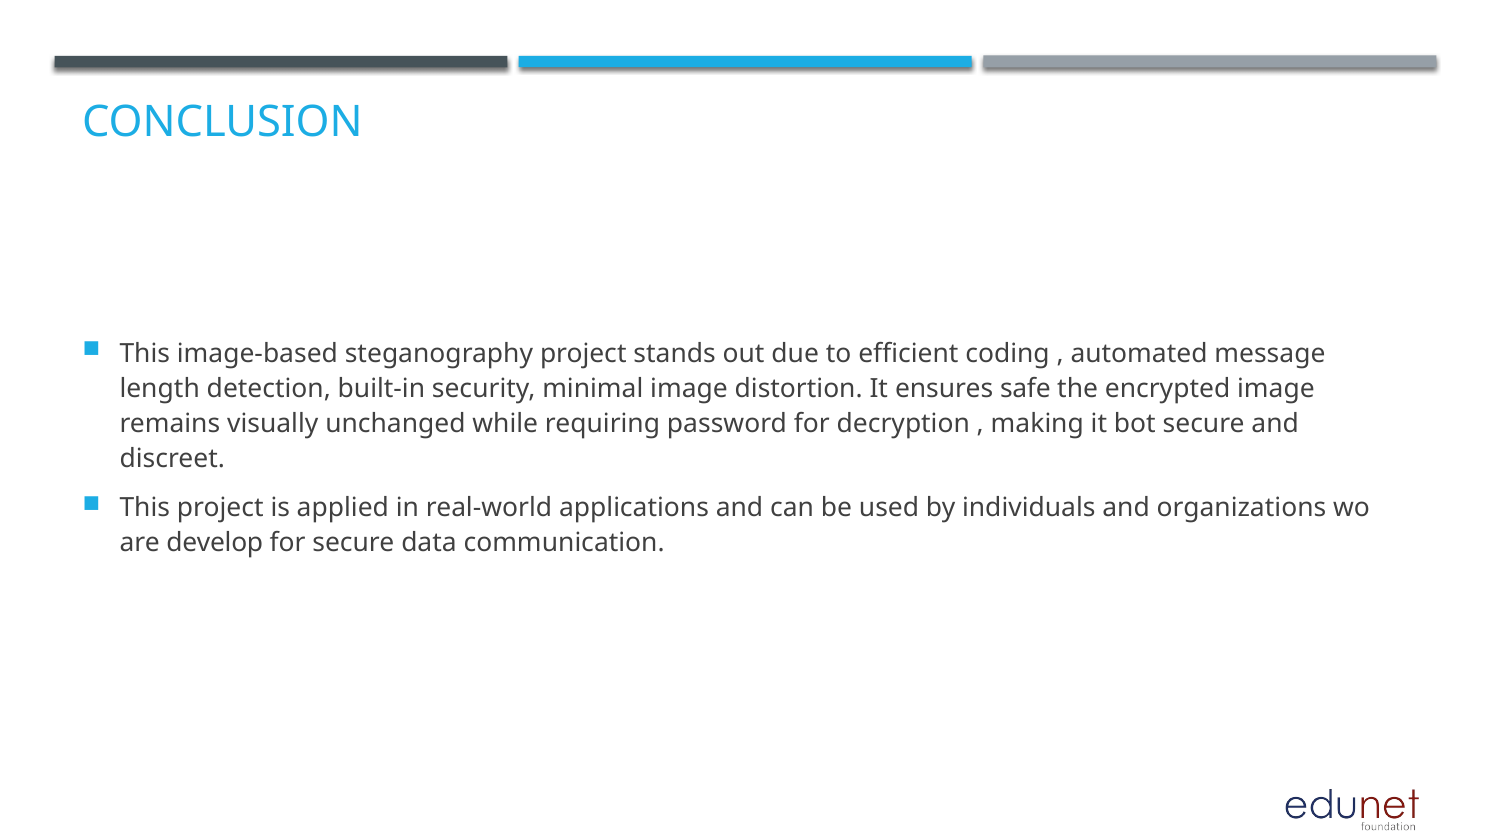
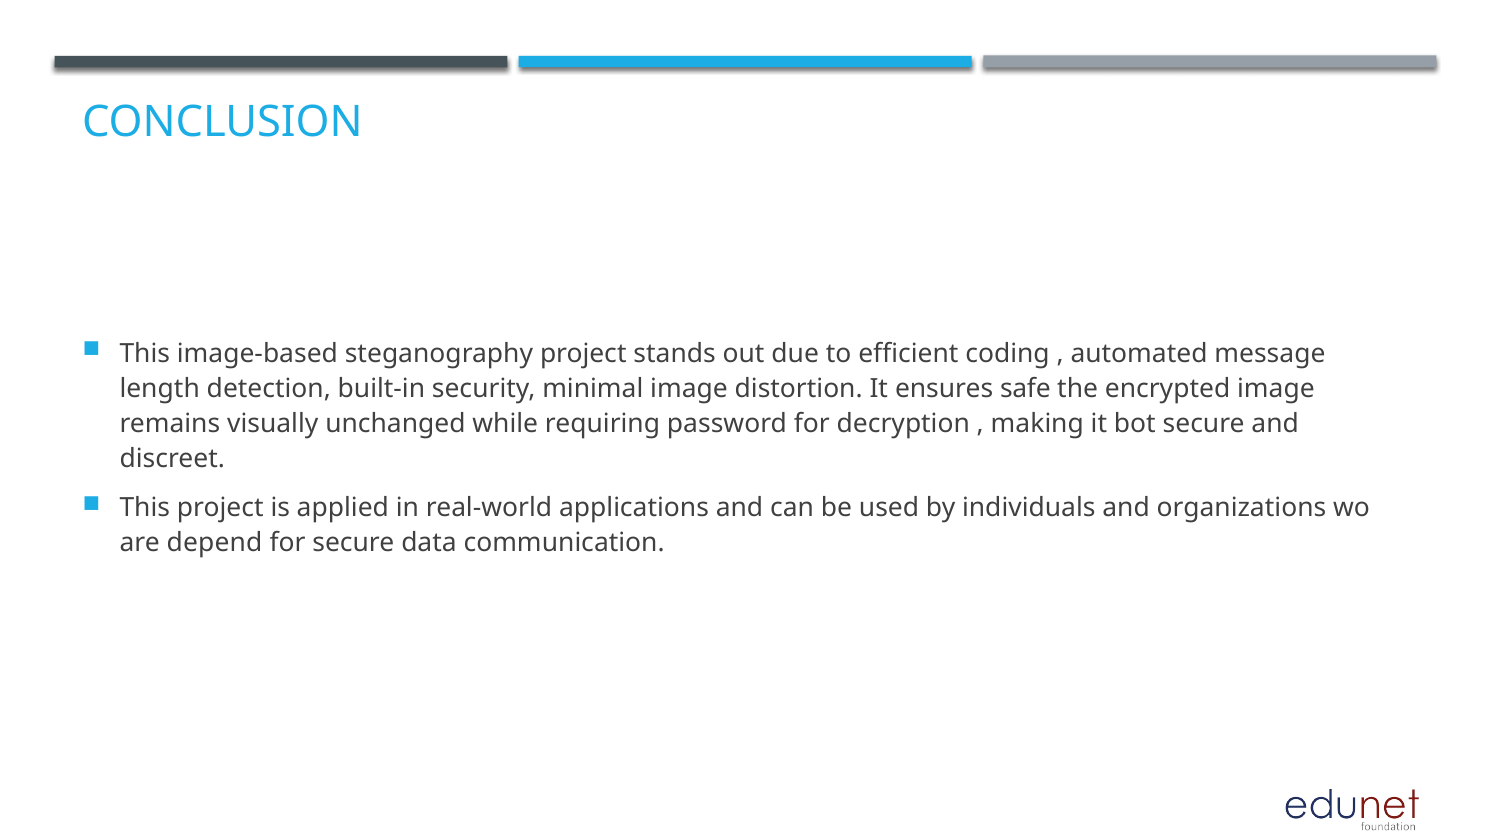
develop: develop -> depend
